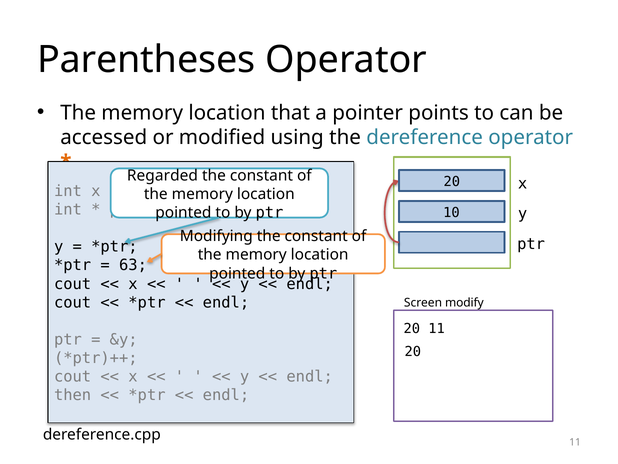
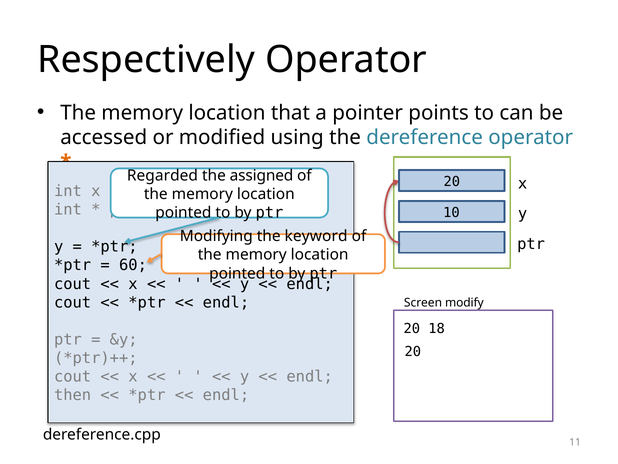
Parentheses: Parentheses -> Respectively
constant at (261, 175): constant -> assigned
Modifying the constant: constant -> keyword
63: 63 -> 60
20 11: 11 -> 18
